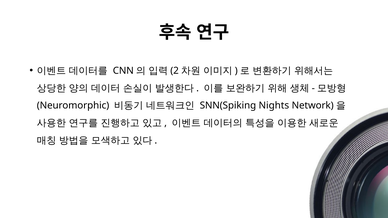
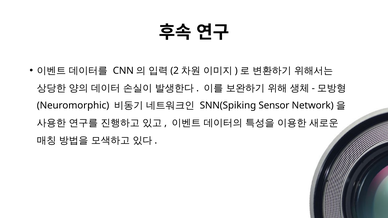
Nights: Nights -> Sensor
